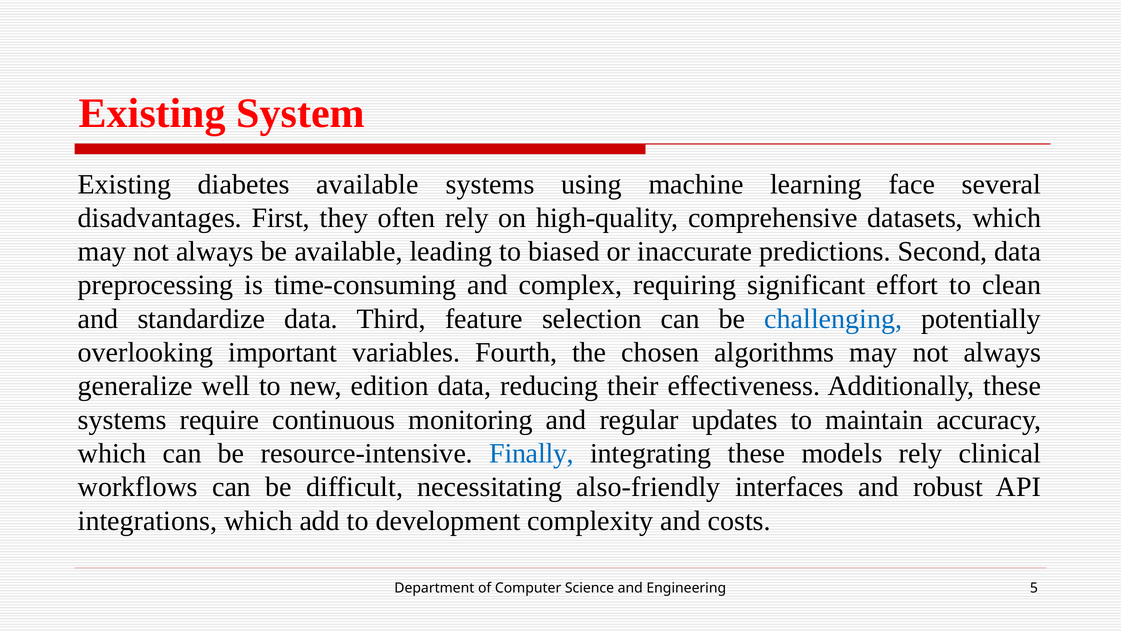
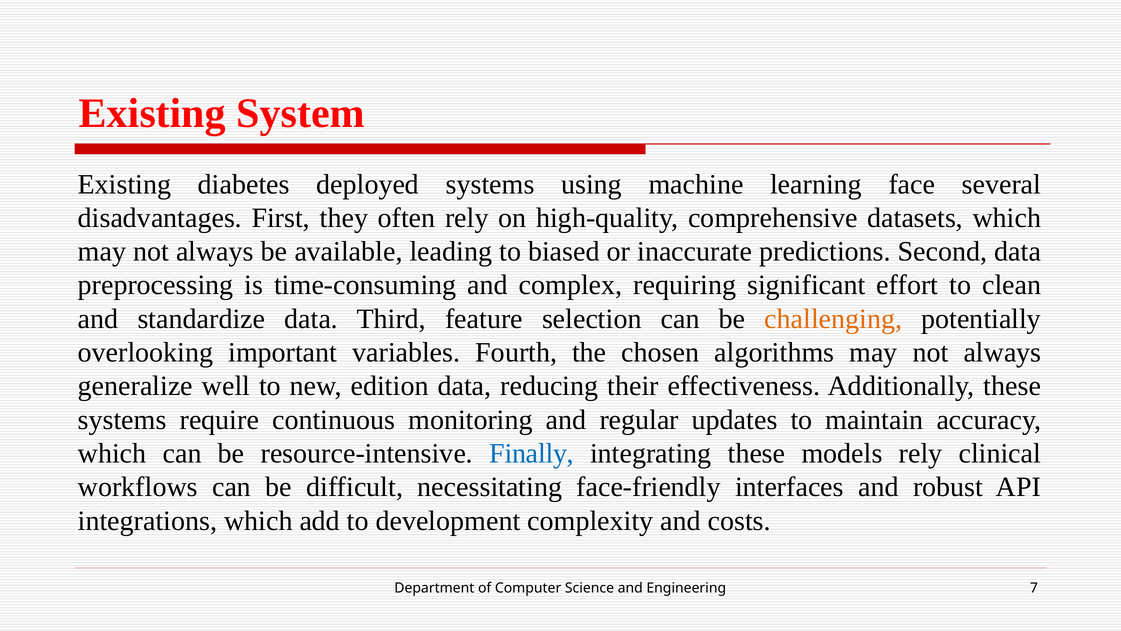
diabetes available: available -> deployed
challenging colour: blue -> orange
also-friendly: also-friendly -> face-friendly
5: 5 -> 7
